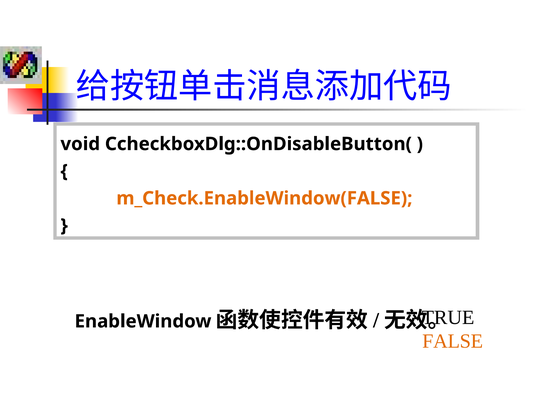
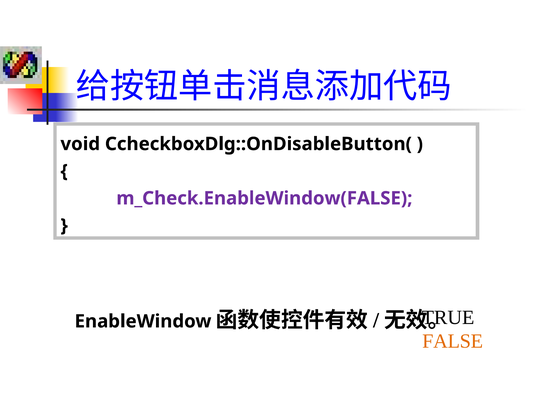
m_Check.EnableWindow(FALSE colour: orange -> purple
